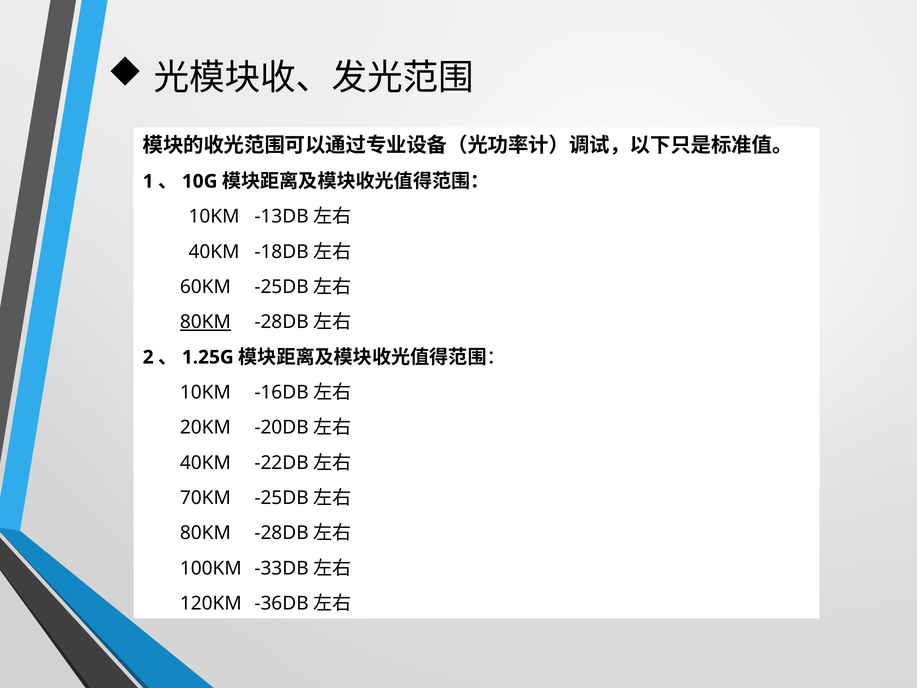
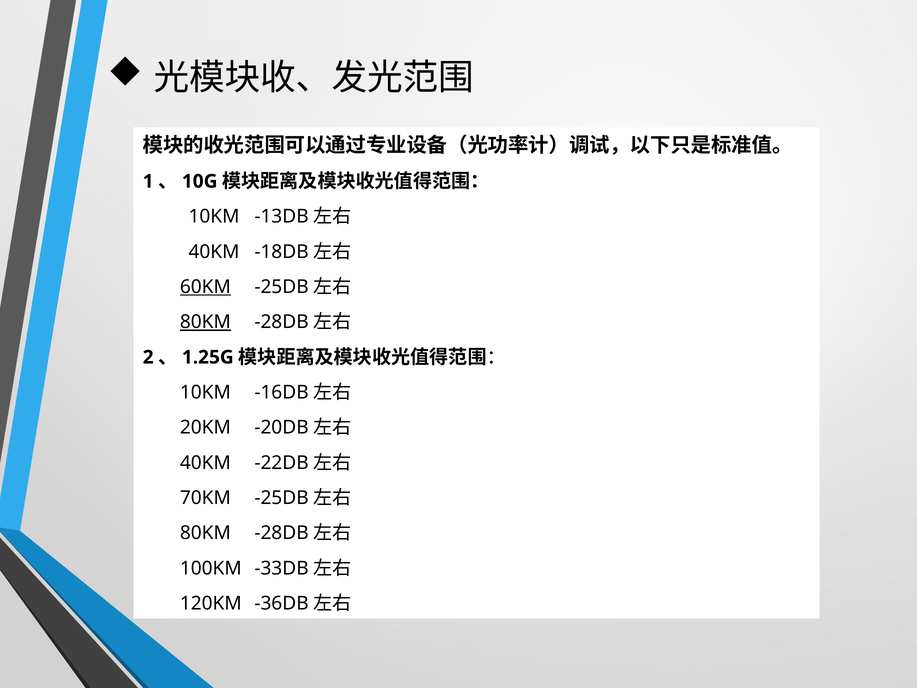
60KM underline: none -> present
